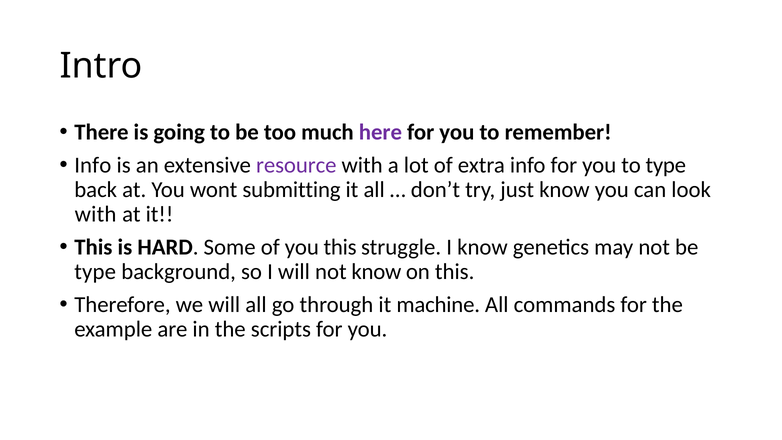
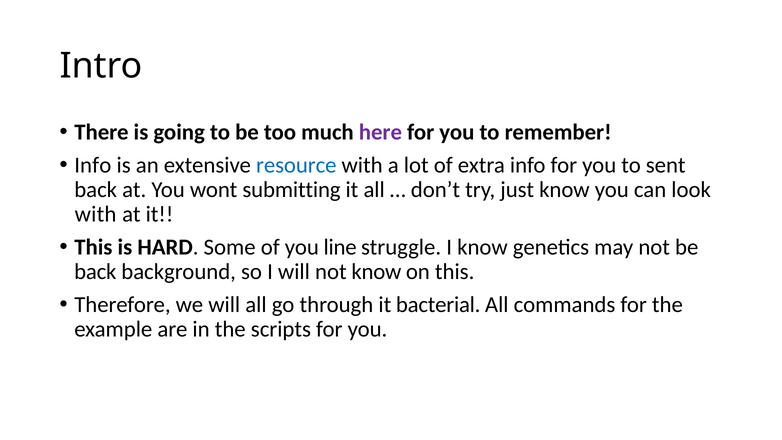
resource colour: purple -> blue
to type: type -> sent
you this: this -> line
type at (95, 272): type -> back
machine: machine -> bacterial
